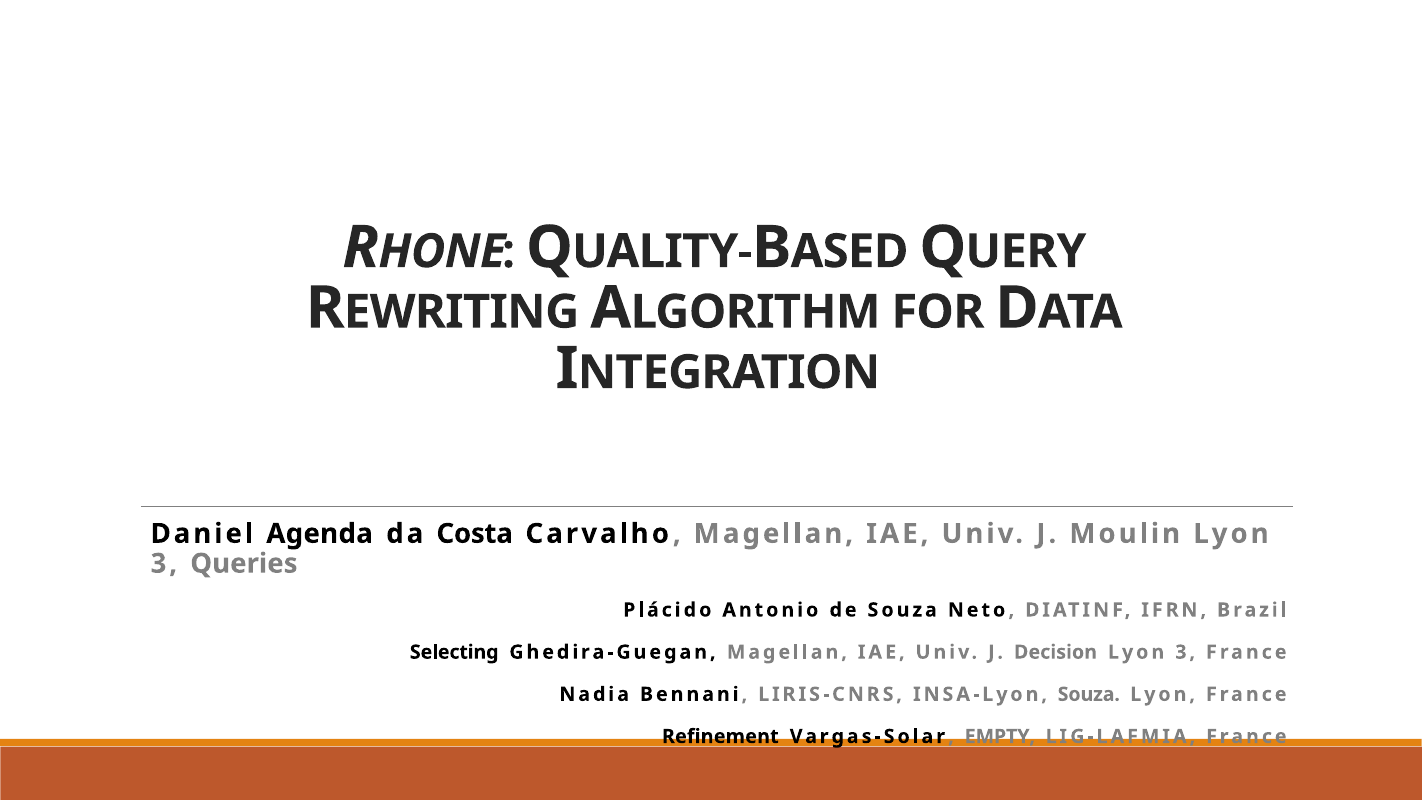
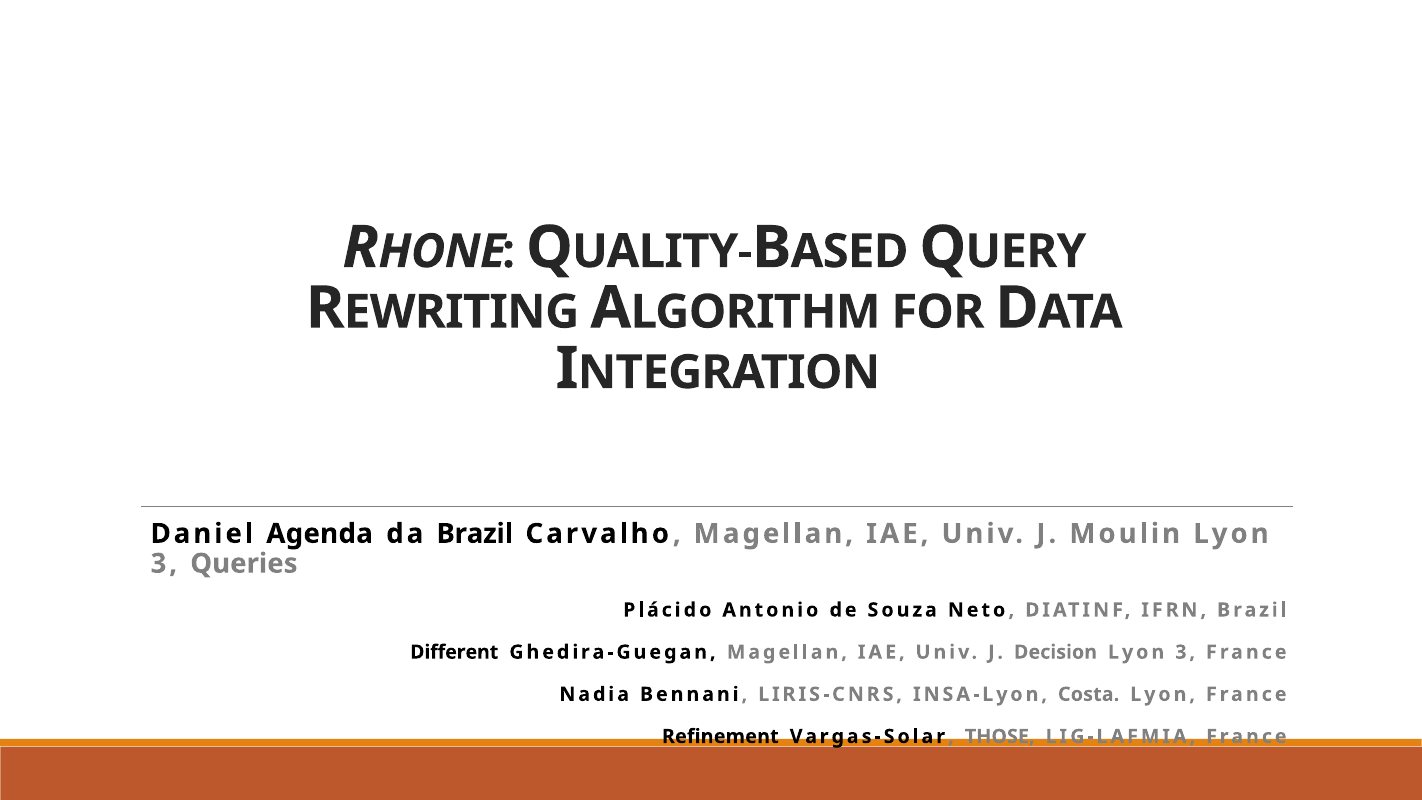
da Costa: Costa -> Brazil
Selecting: Selecting -> Different
INSA-Lyon Souza: Souza -> Costa
EMPTY: EMPTY -> THOSE
